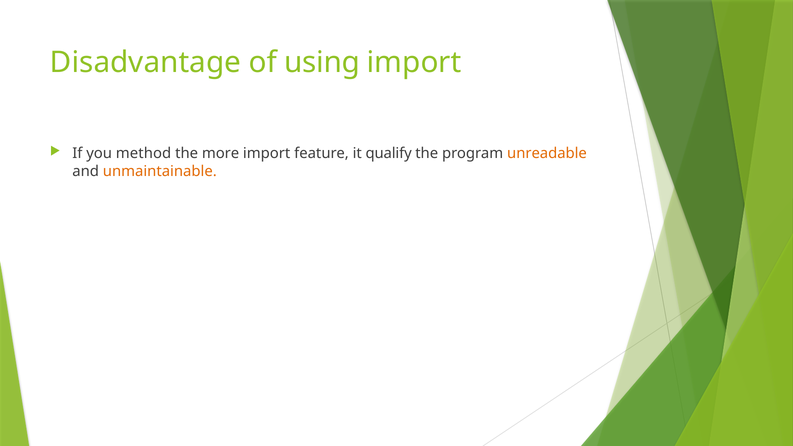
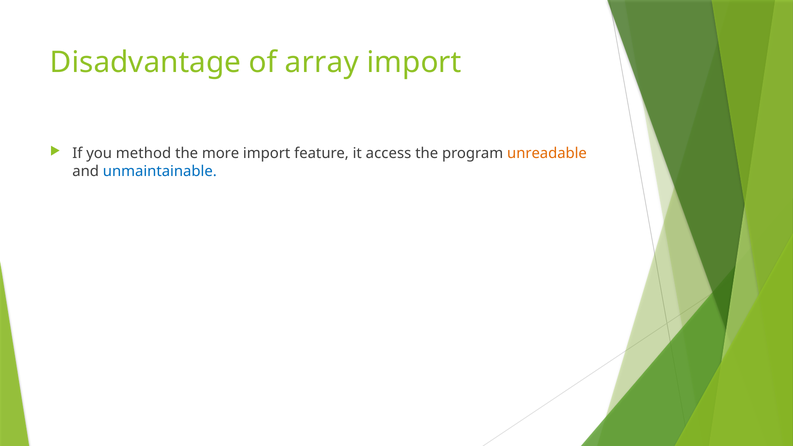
using: using -> array
qualify: qualify -> access
unmaintainable colour: orange -> blue
